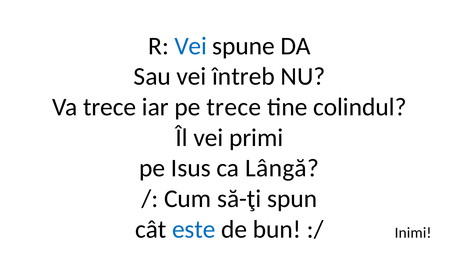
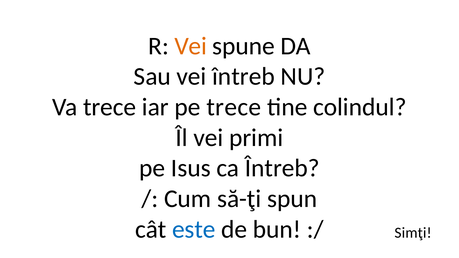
Vei at (191, 46) colour: blue -> orange
ca Lângă: Lângă -> Întreb
Inimi: Inimi -> Simţi
